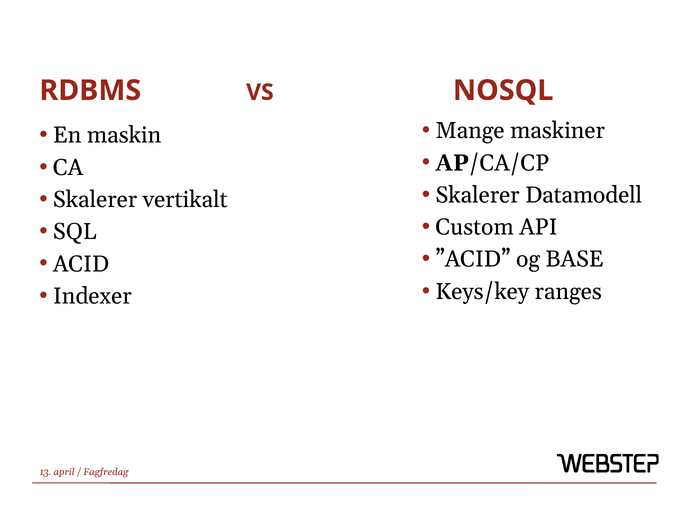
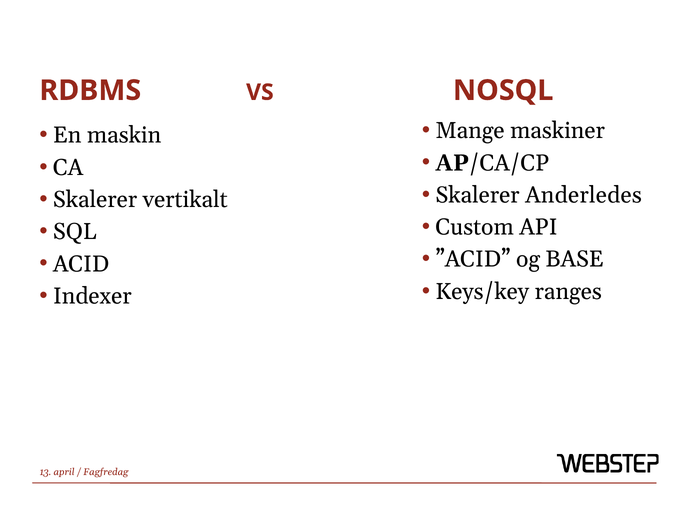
Datamodell: Datamodell -> Anderledes
